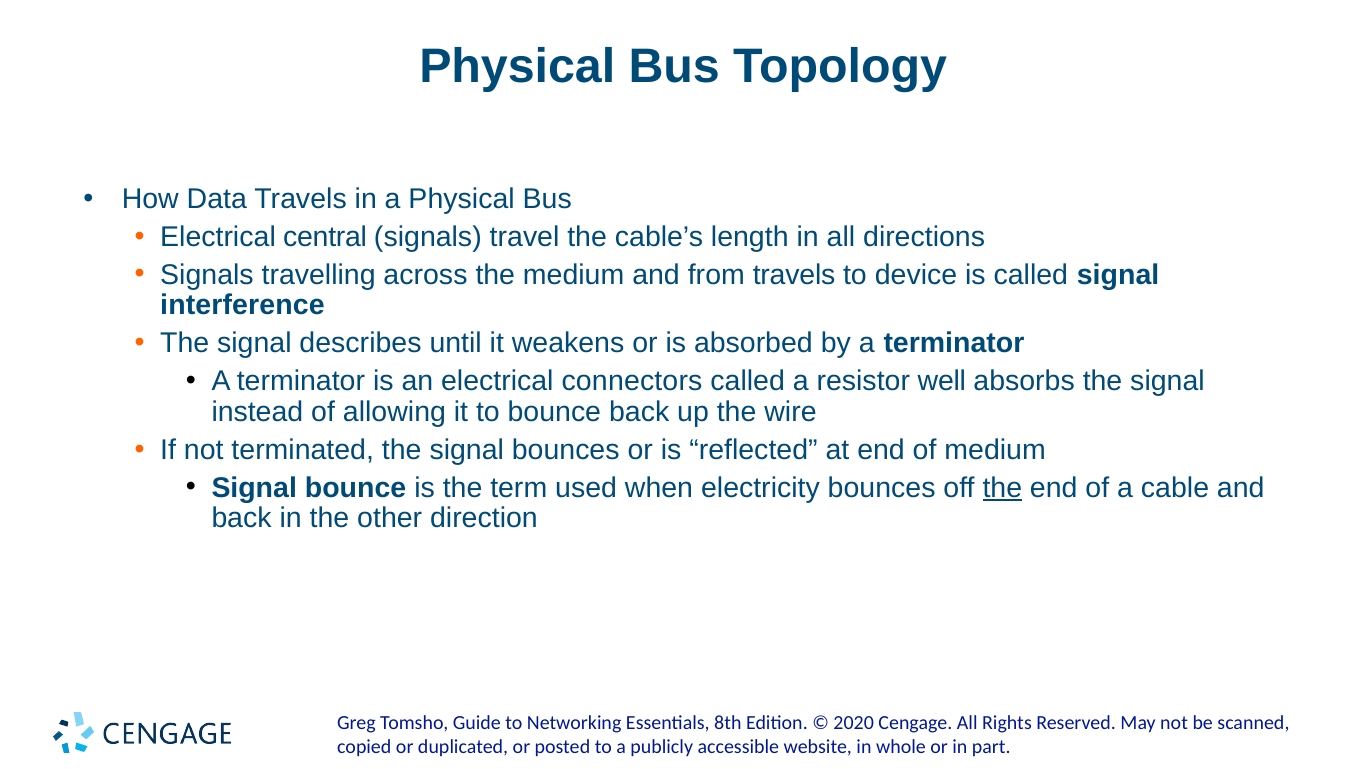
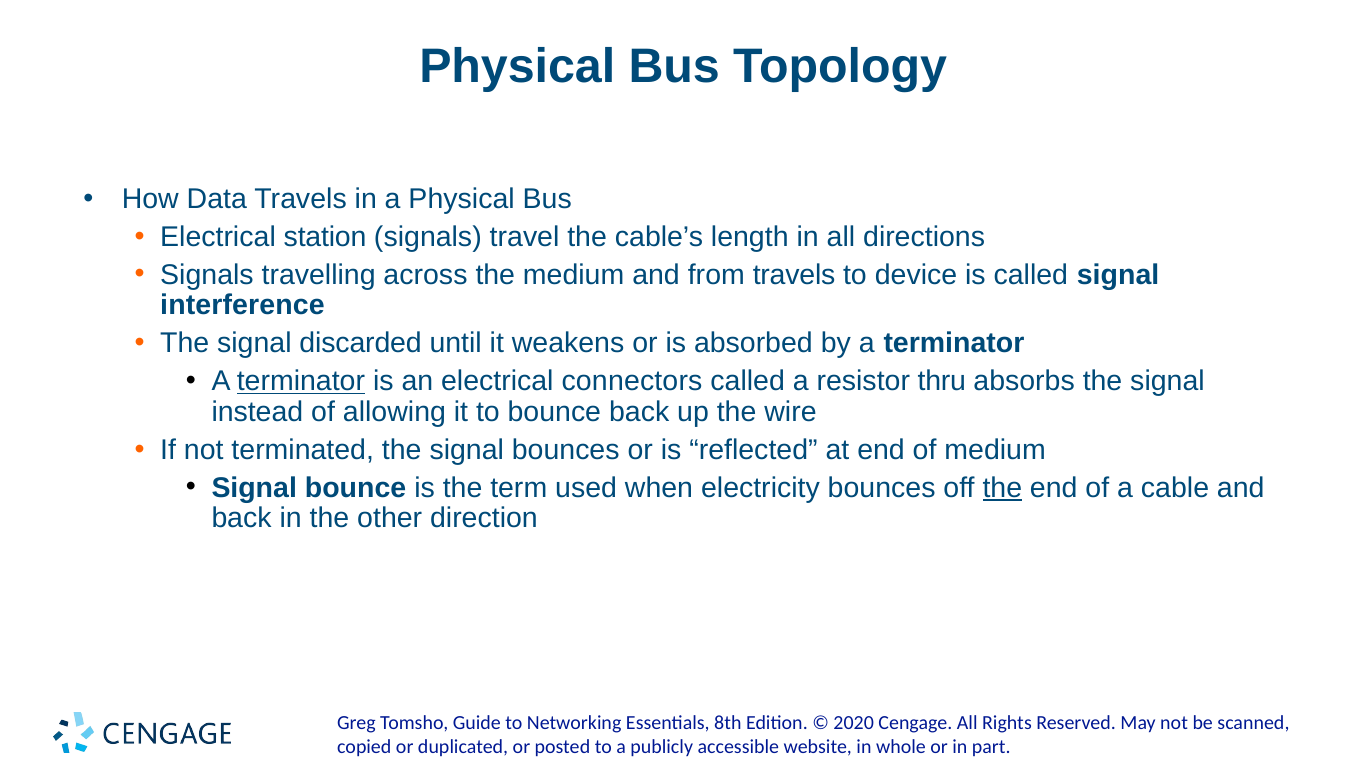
central: central -> station
describes: describes -> discarded
terminator at (301, 381) underline: none -> present
well: well -> thru
